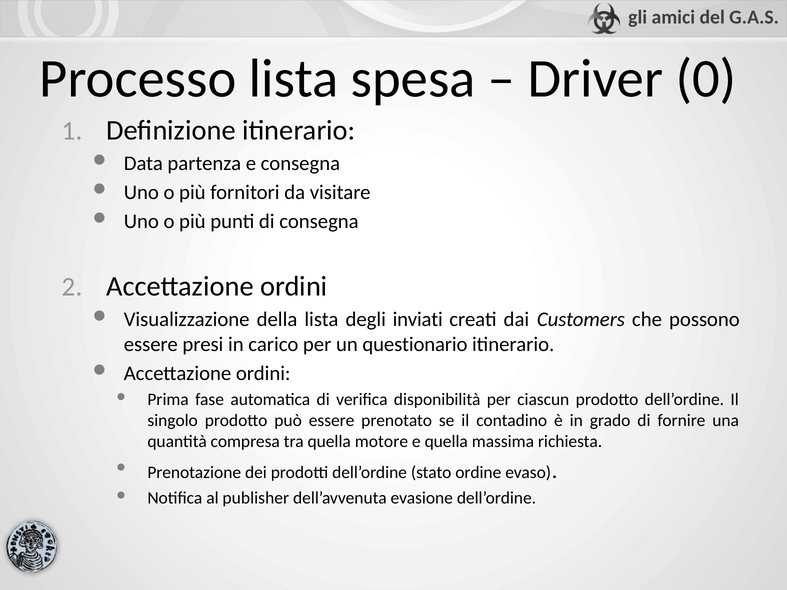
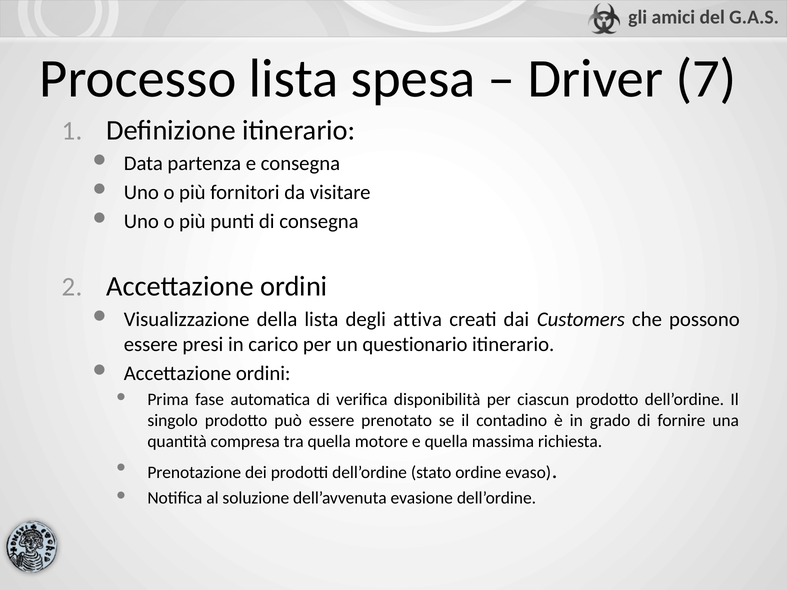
0: 0 -> 7
inviati: inviati -> attiva
publisher: publisher -> soluzione
